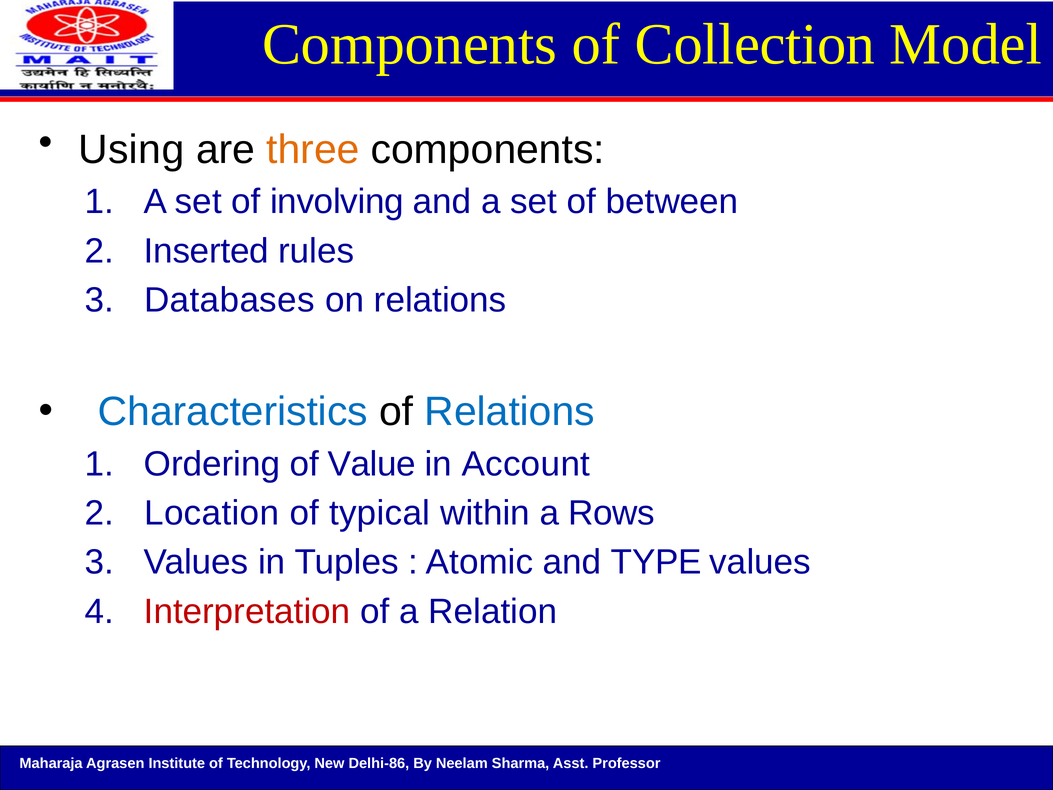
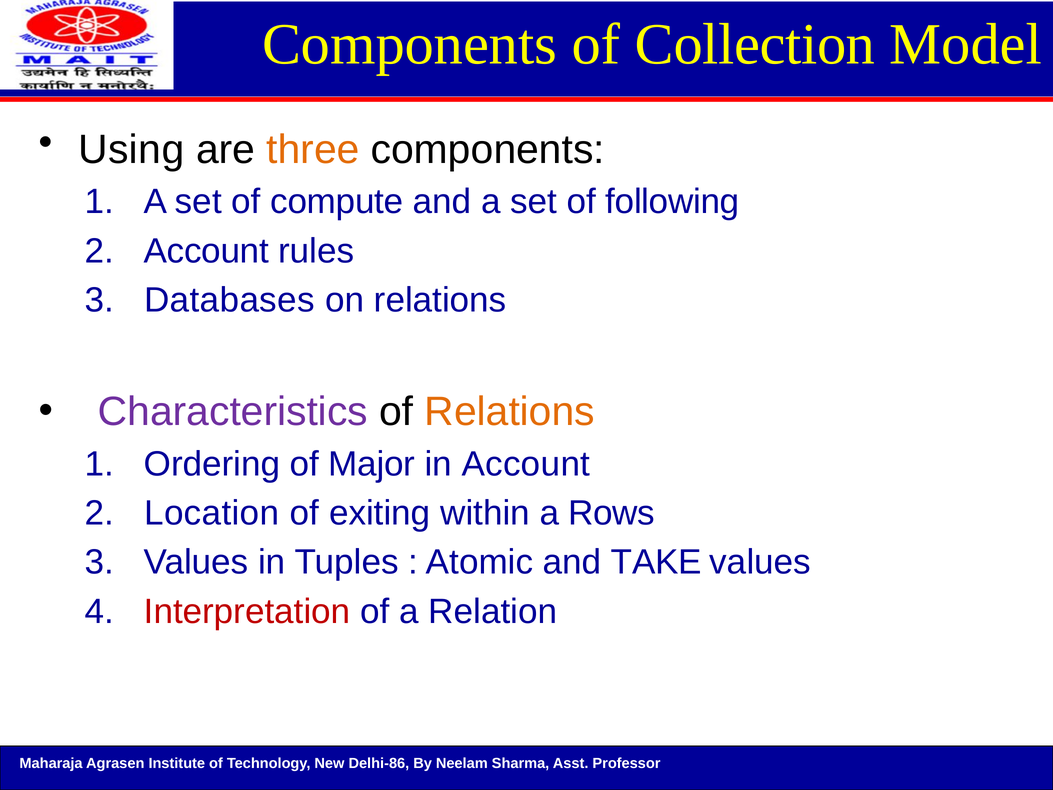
involving: involving -> compute
between: between -> following
Inserted at (206, 251): Inserted -> Account
Characteristics colour: blue -> purple
Relations at (510, 412) colour: blue -> orange
Value: Value -> Major
typical: typical -> exiting
TYPE: TYPE -> TAKE
